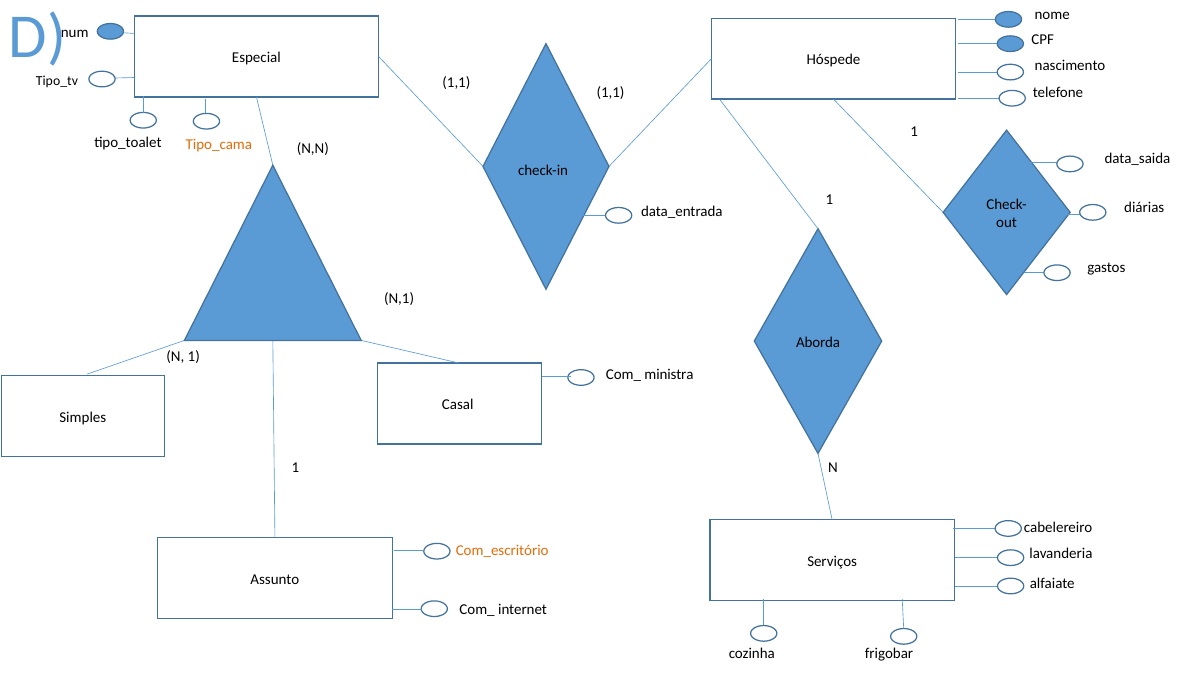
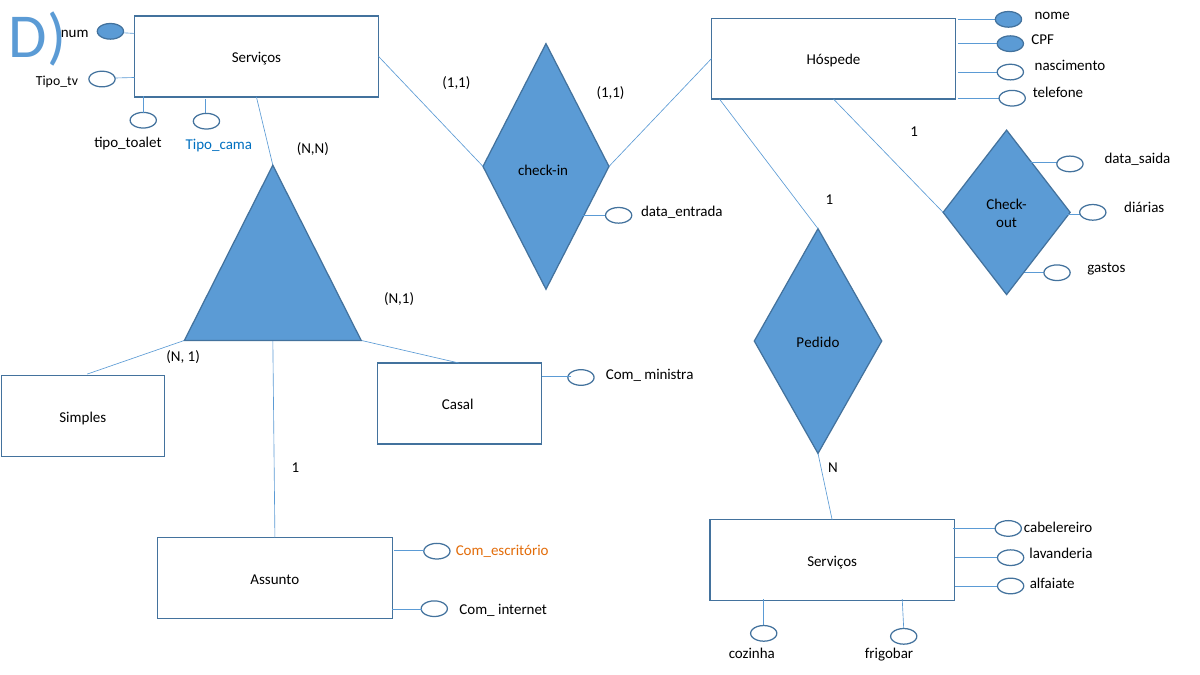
D Especial: Especial -> Serviços
Tipo_cama colour: orange -> blue
Aborda: Aborda -> Pedido
